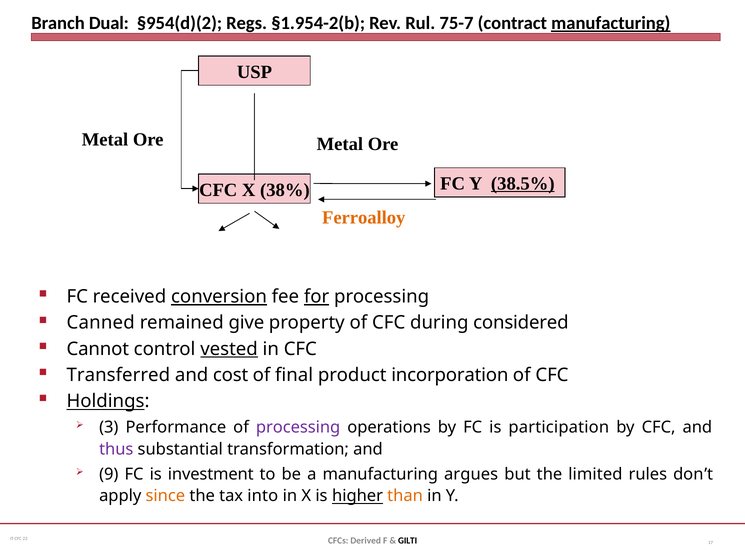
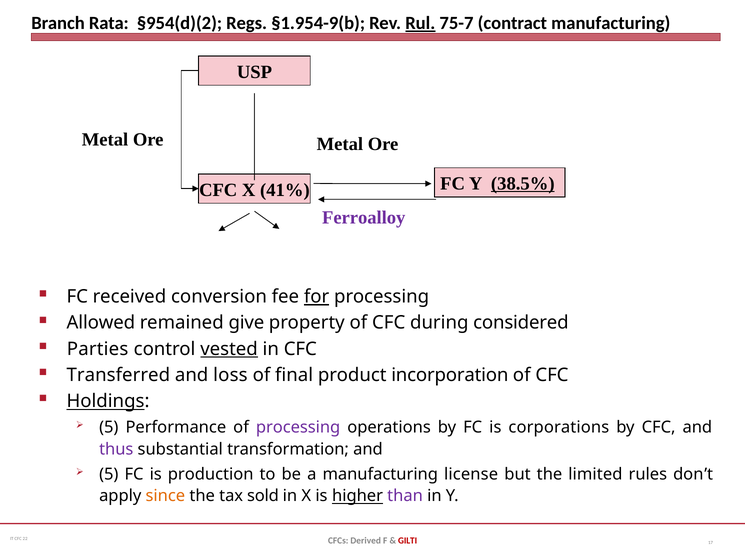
Dual: Dual -> Rata
§1.954-2(b: §1.954-2(b -> §1.954-9(b
Rul underline: none -> present
manufacturing at (611, 23) underline: present -> none
38%: 38% -> 41%
Ferroalloy colour: orange -> purple
conversion underline: present -> none
Canned: Canned -> Allowed
Cannot: Cannot -> Parties
cost: cost -> loss
3 at (109, 427): 3 -> 5
participation: participation -> corporations
9 at (109, 474): 9 -> 5
investment: investment -> production
argues: argues -> license
into: into -> sold
than colour: orange -> purple
GILTI colour: black -> red
